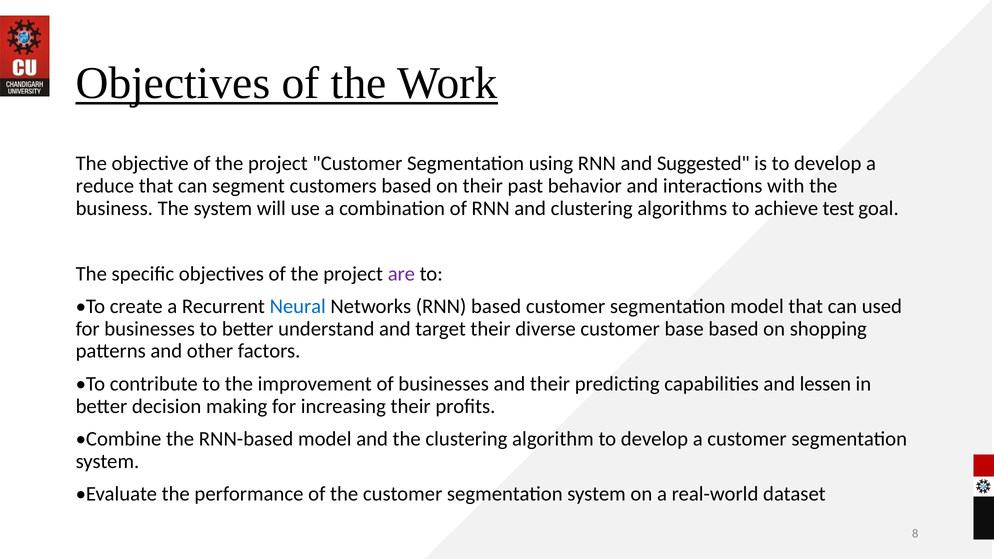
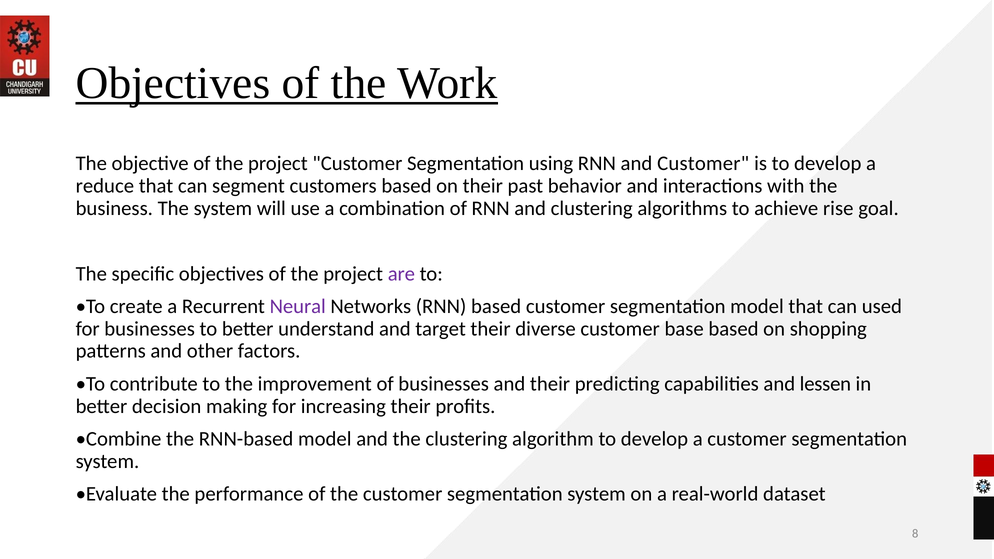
and Suggested: Suggested -> Customer
test: test -> rise
Neural colour: blue -> purple
